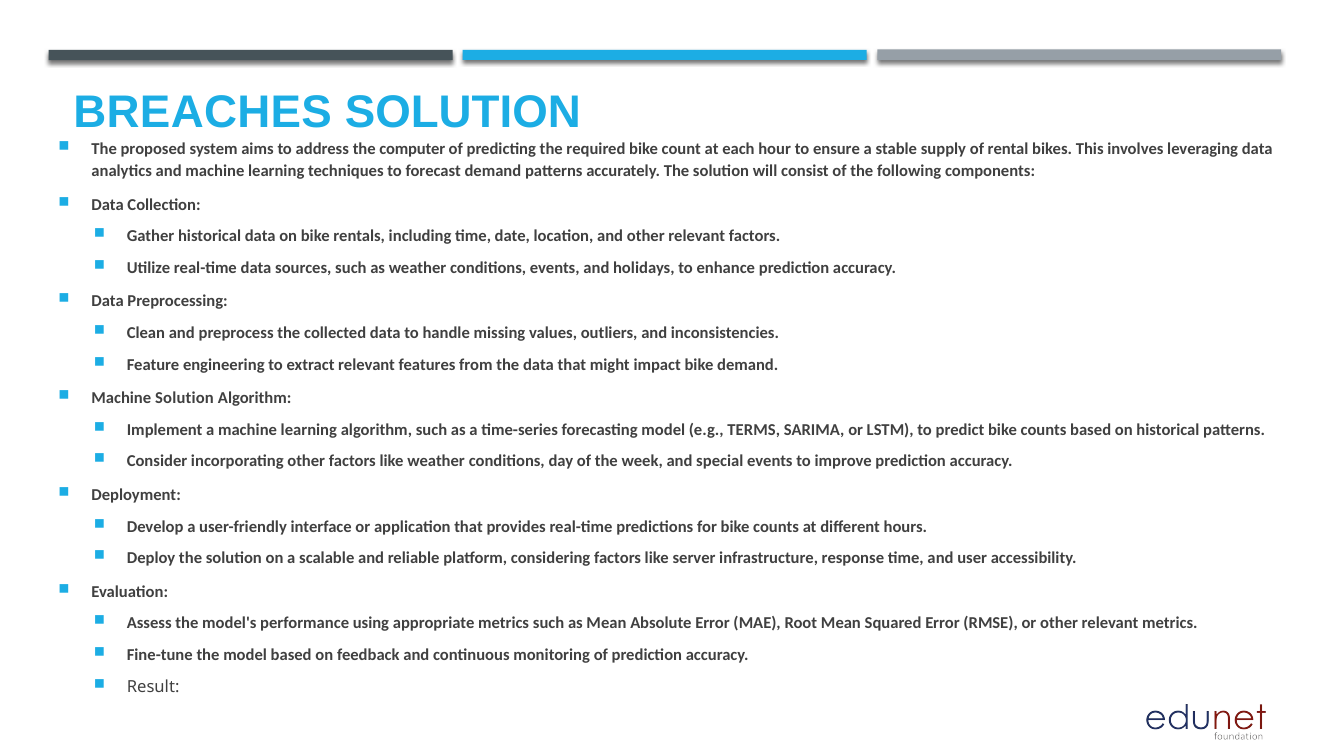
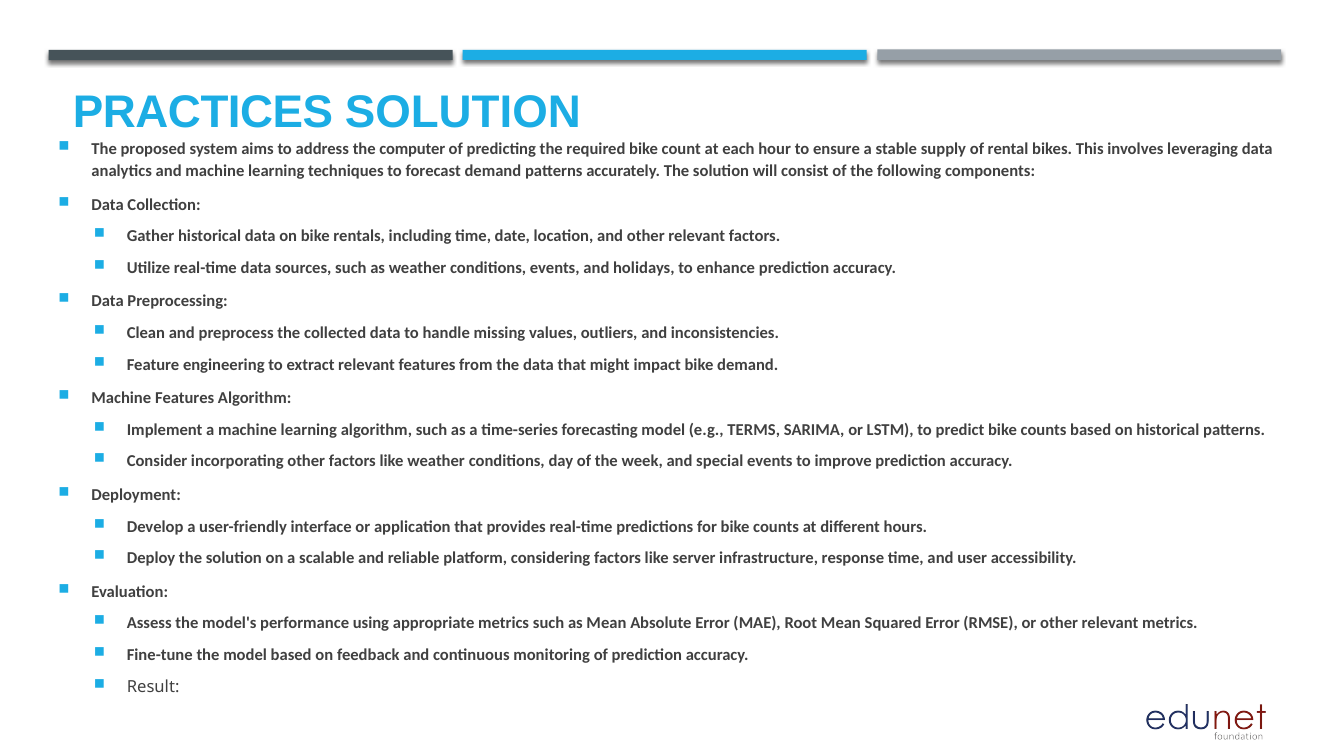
BREACHES: BREACHES -> PRACTICES
Machine Solution: Solution -> Features
